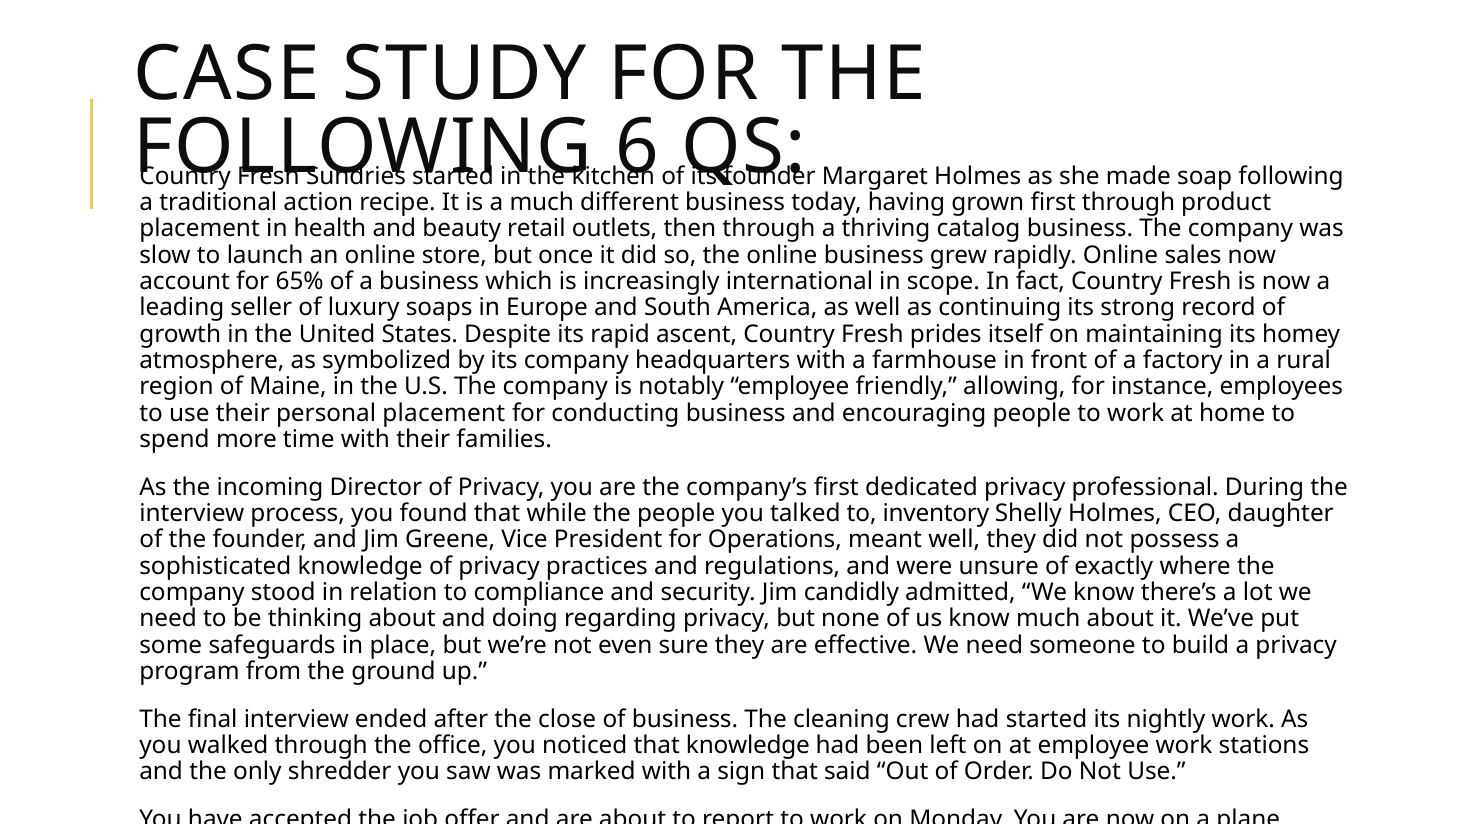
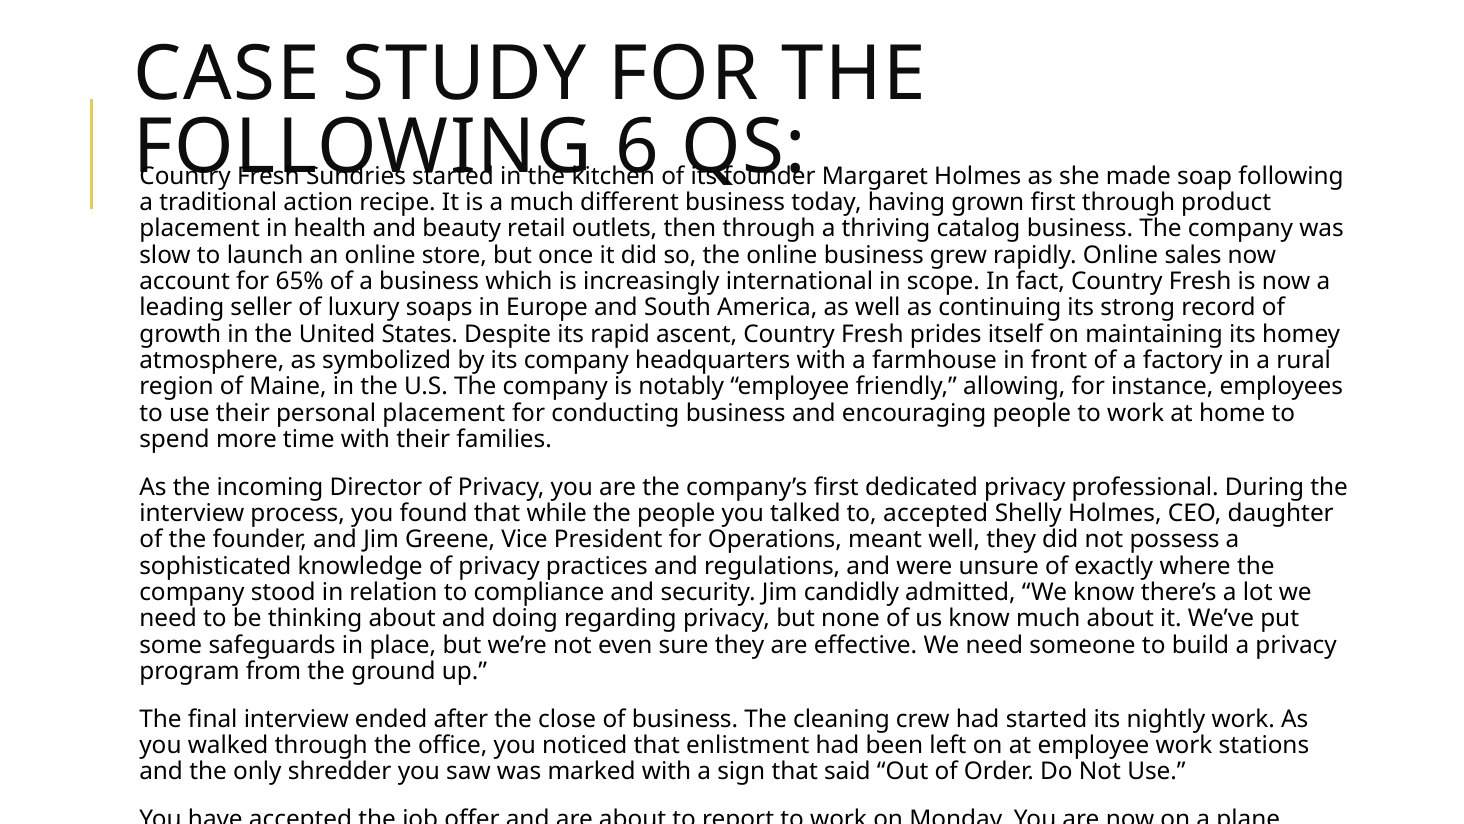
to inventory: inventory -> accepted
that knowledge: knowledge -> enlistment
